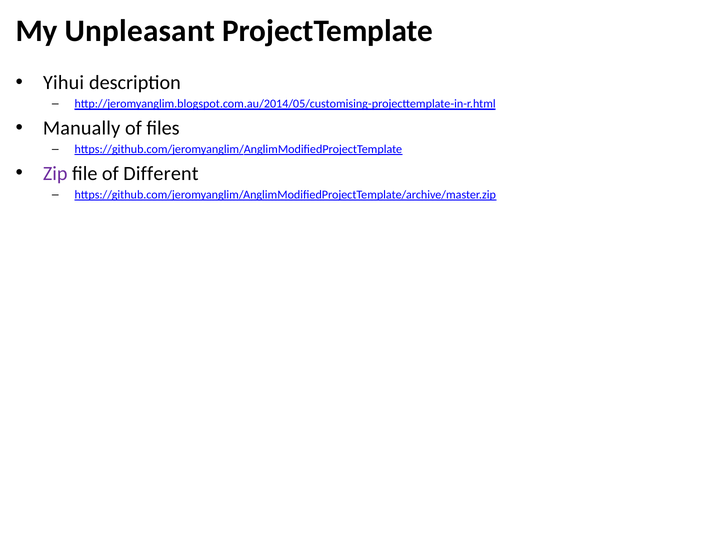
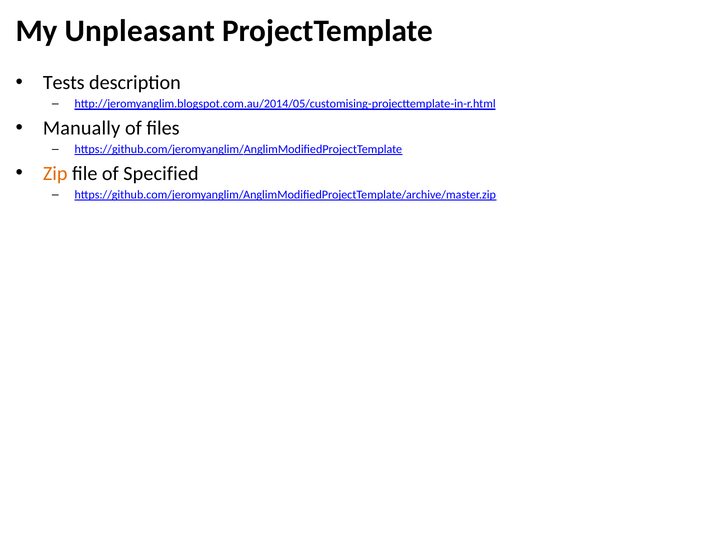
Yihui: Yihui -> Tests
Zip colour: purple -> orange
Different: Different -> Specified
